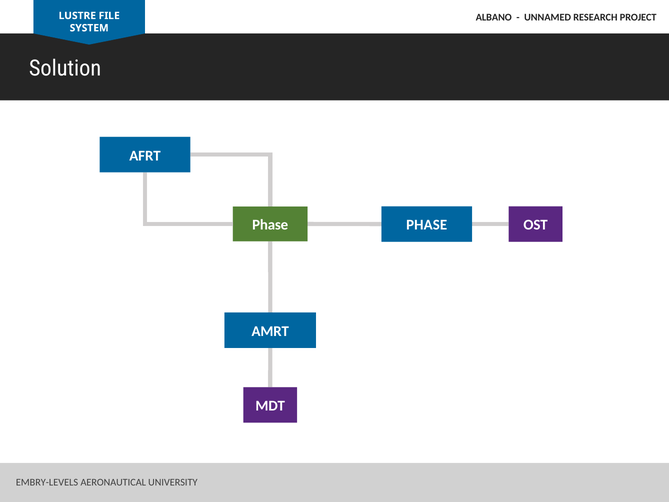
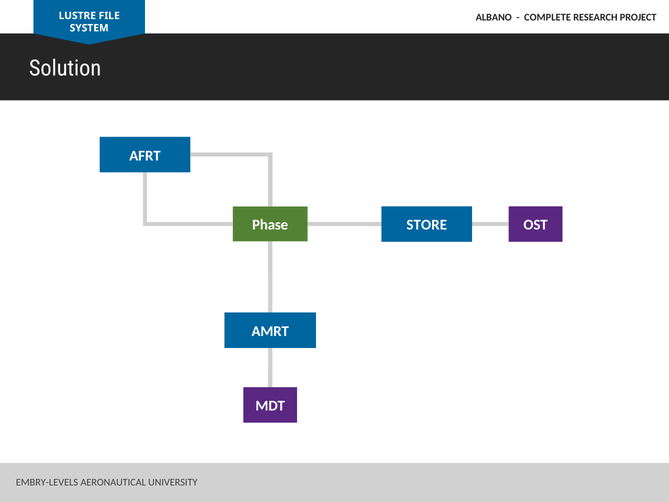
UNNAMED: UNNAMED -> COMPLETE
PHASE at (427, 225): PHASE -> STORE
